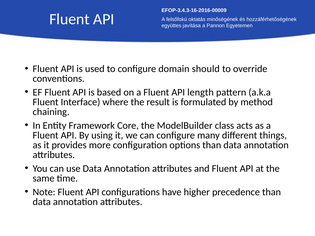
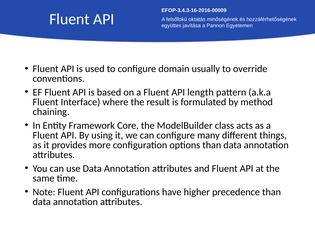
should: should -> usually
